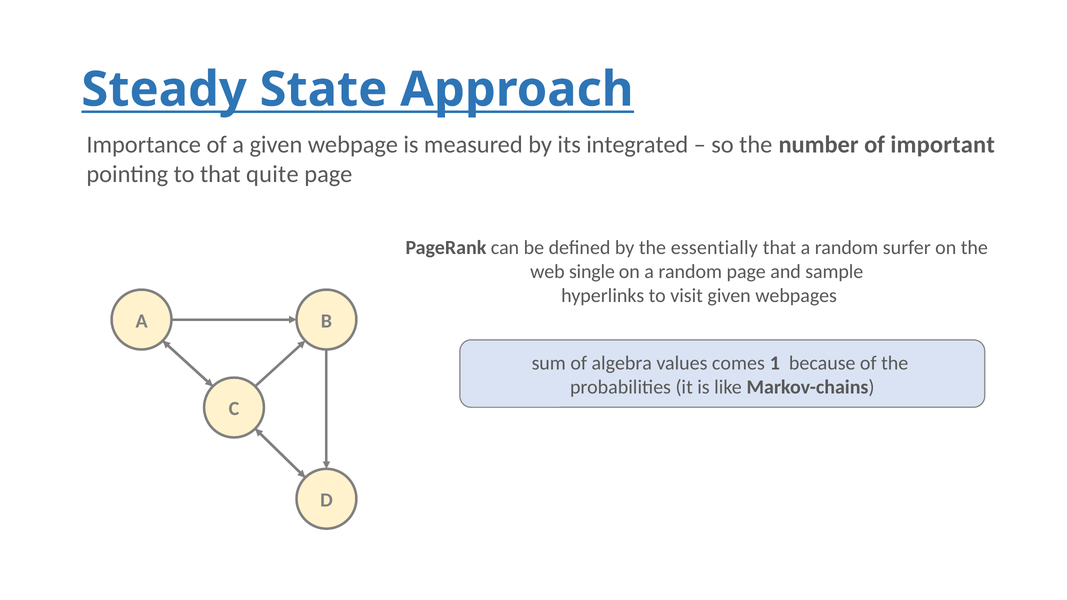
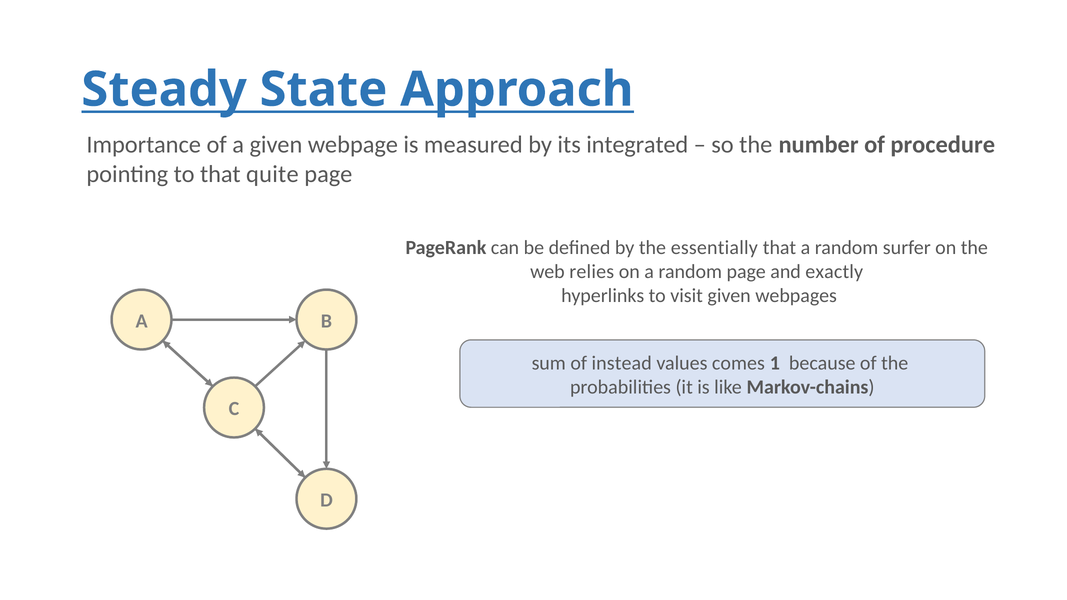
important: important -> procedure
single: single -> relies
sample: sample -> exactly
algebra: algebra -> instead
